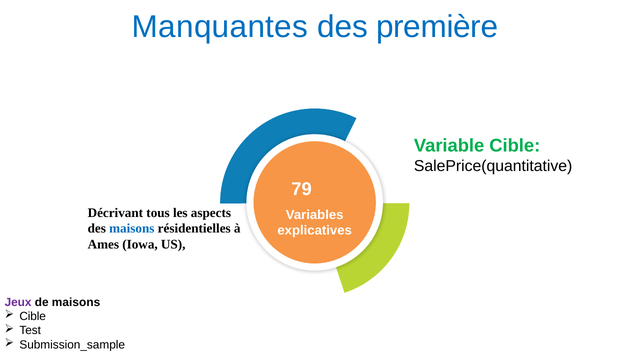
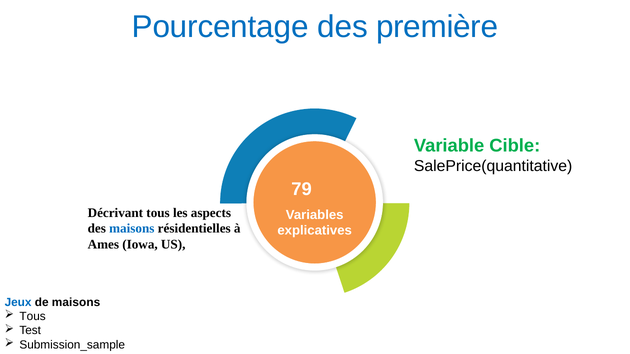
Manquantes: Manquantes -> Pourcentage
Jeux colour: purple -> blue
Cible at (33, 317): Cible -> Tous
